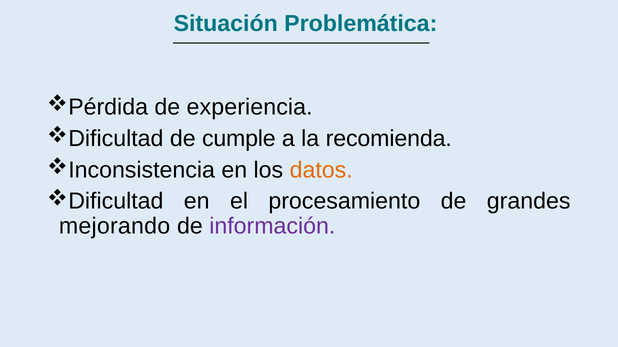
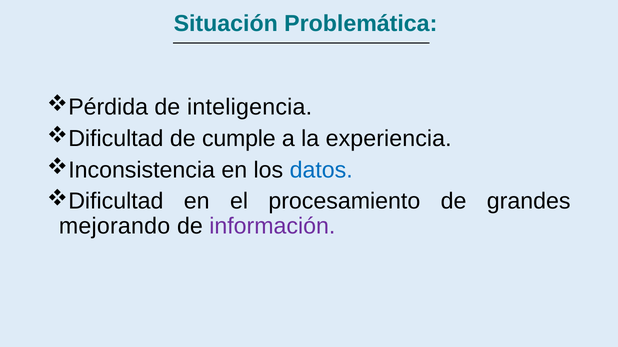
experiencia: experiencia -> inteligencia
recomienda: recomienda -> experiencia
datos colour: orange -> blue
